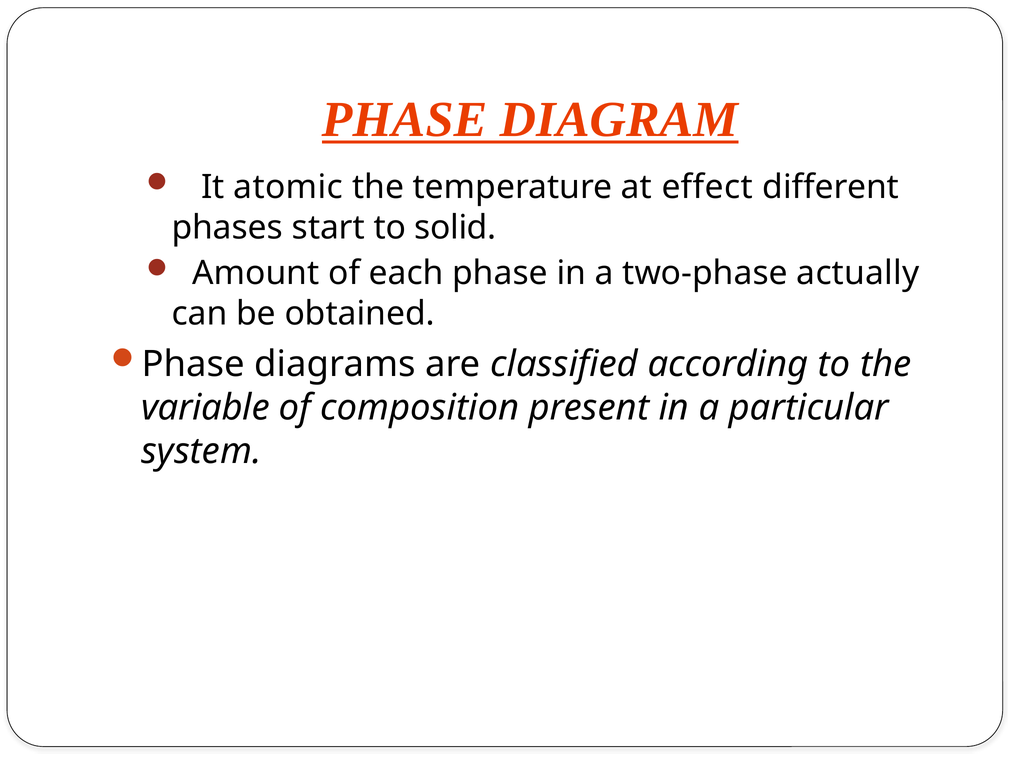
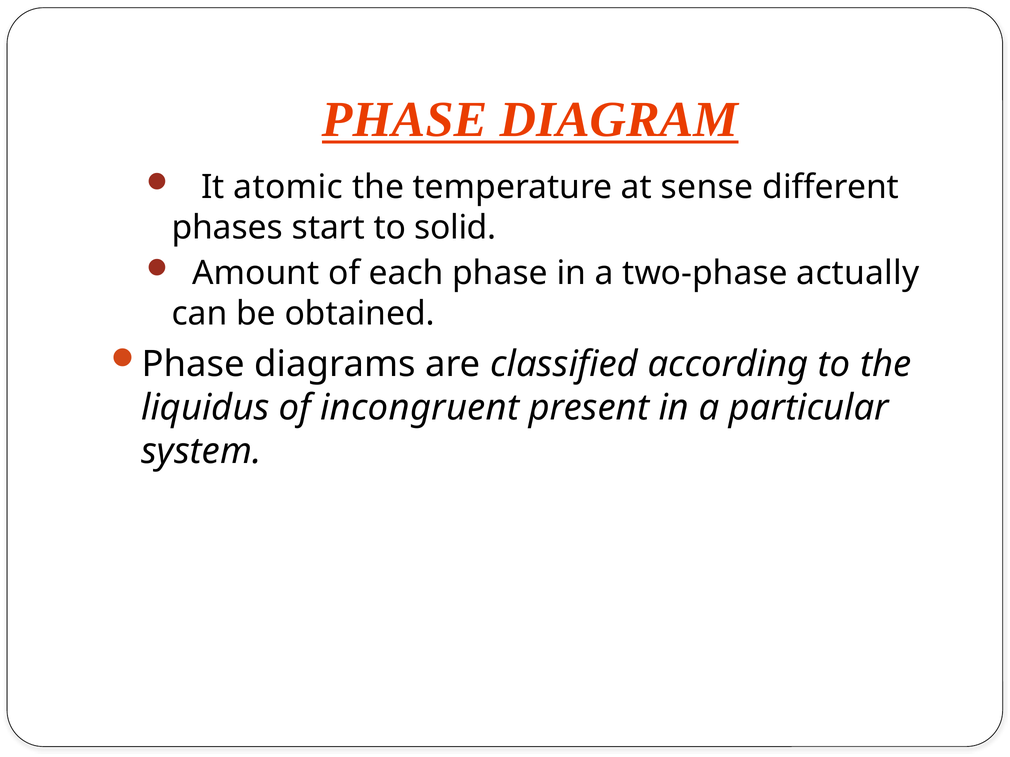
effect: effect -> sense
variable: variable -> liquidus
composition: composition -> incongruent
